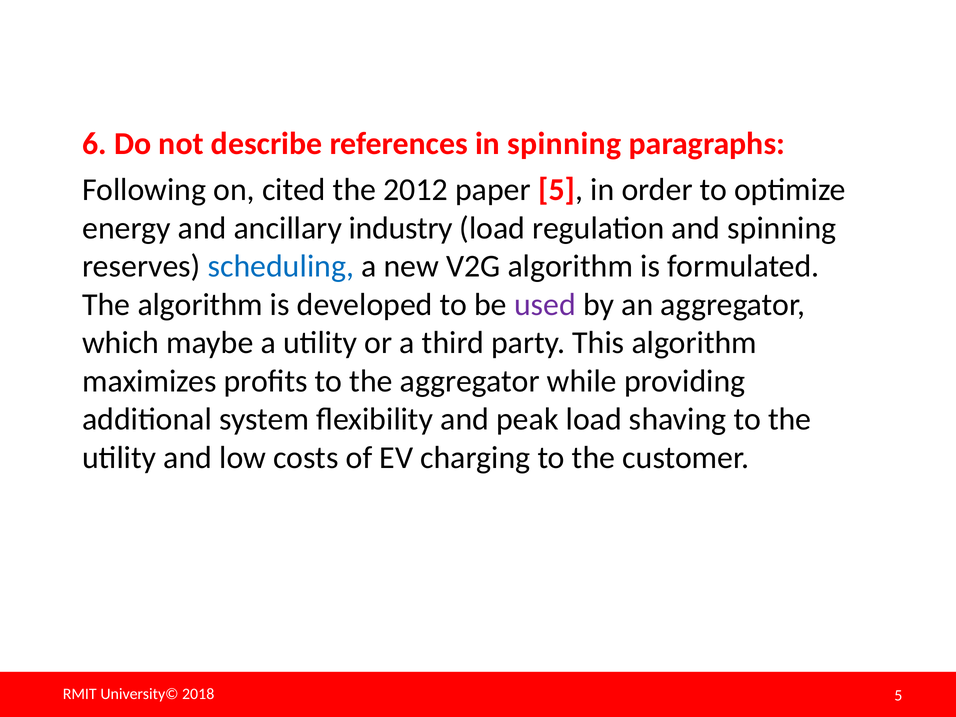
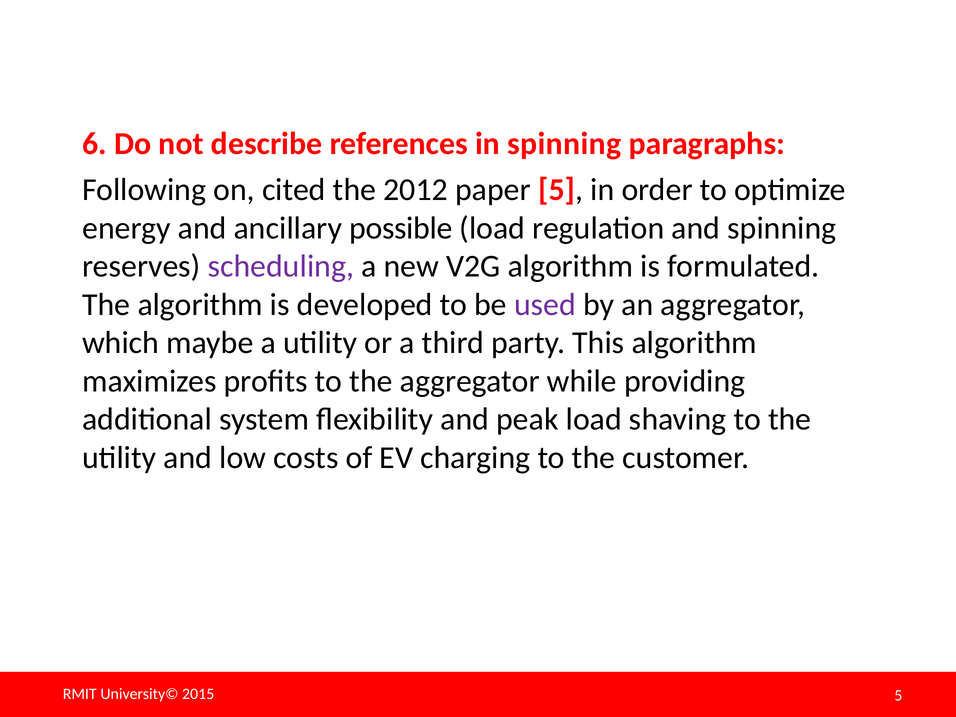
industry: industry -> possible
scheduling colour: blue -> purple
2018: 2018 -> 2015
